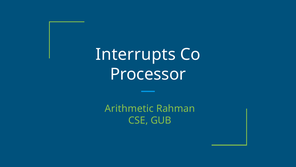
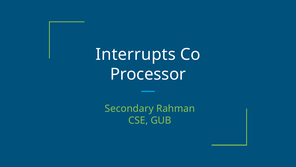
Arithmetic: Arithmetic -> Secondary
